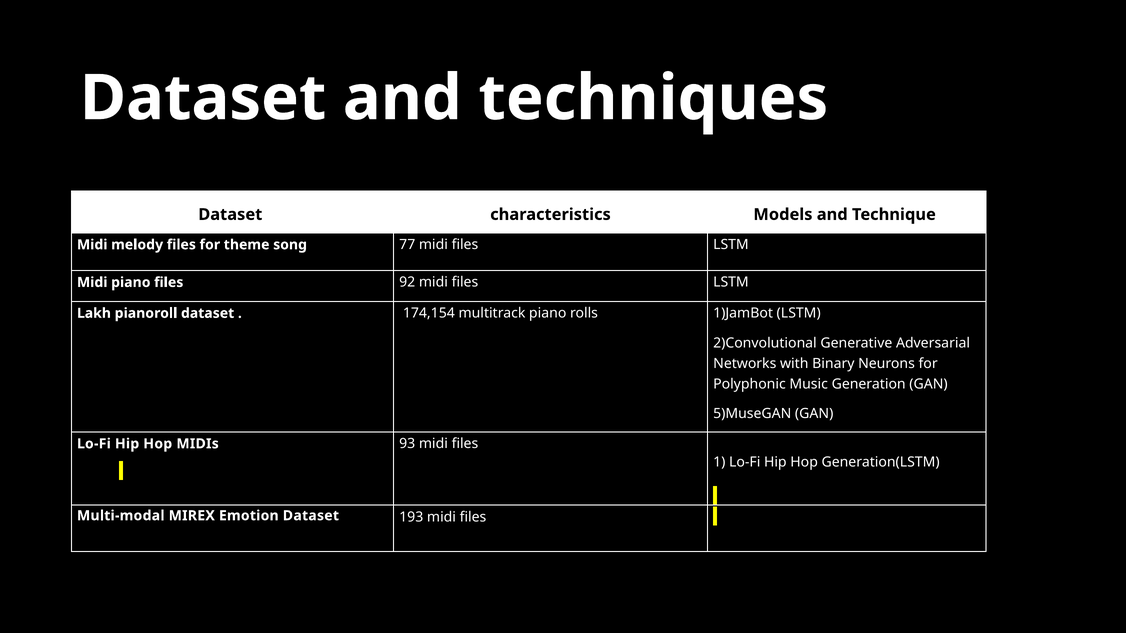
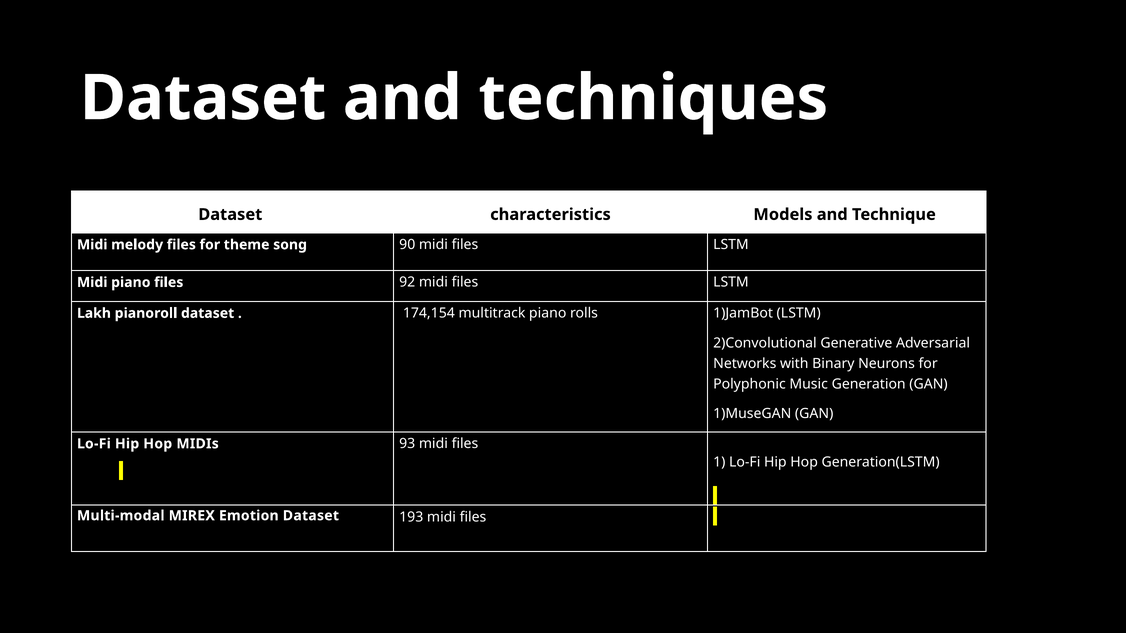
77: 77 -> 90
5)MuseGAN: 5)MuseGAN -> 1)MuseGAN
